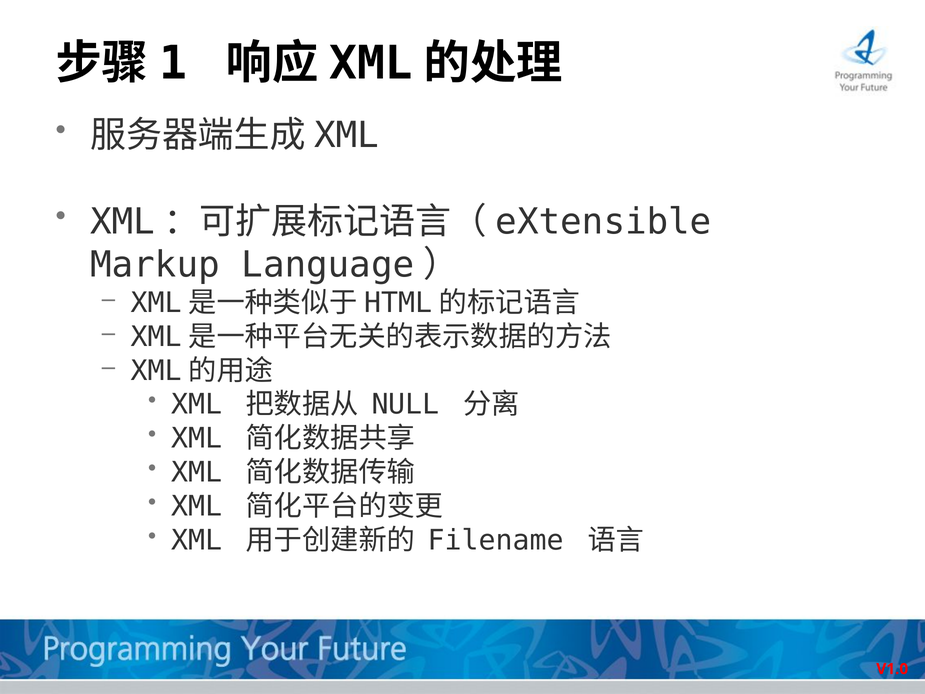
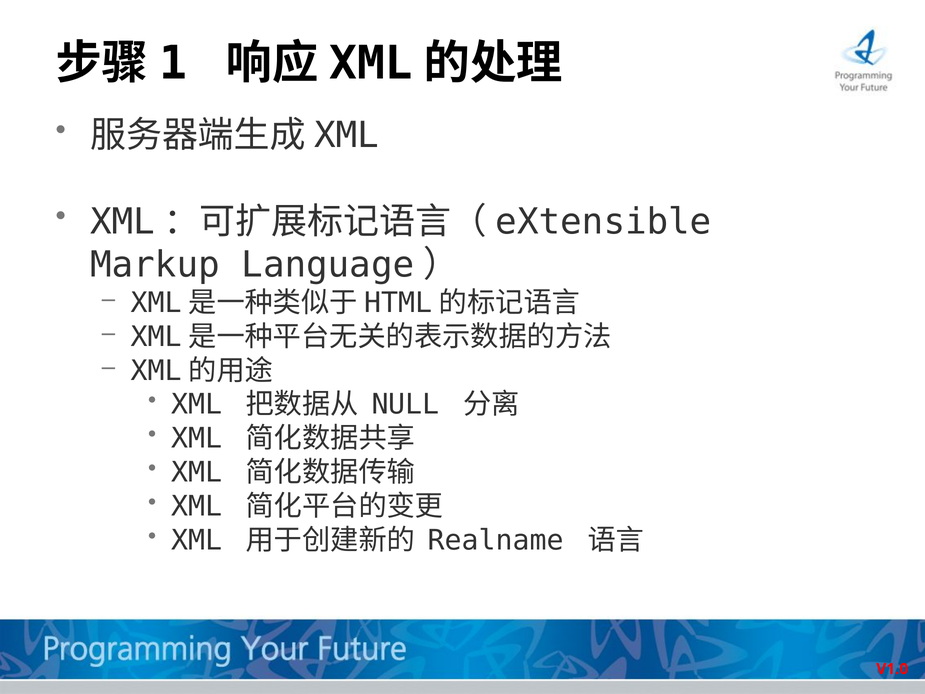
Filename: Filename -> Realname
